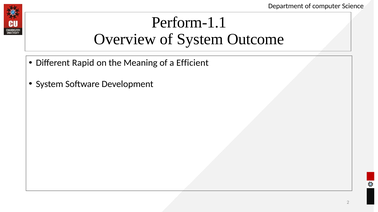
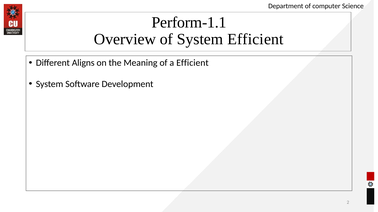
System Outcome: Outcome -> Efficient
Rapid: Rapid -> Aligns
